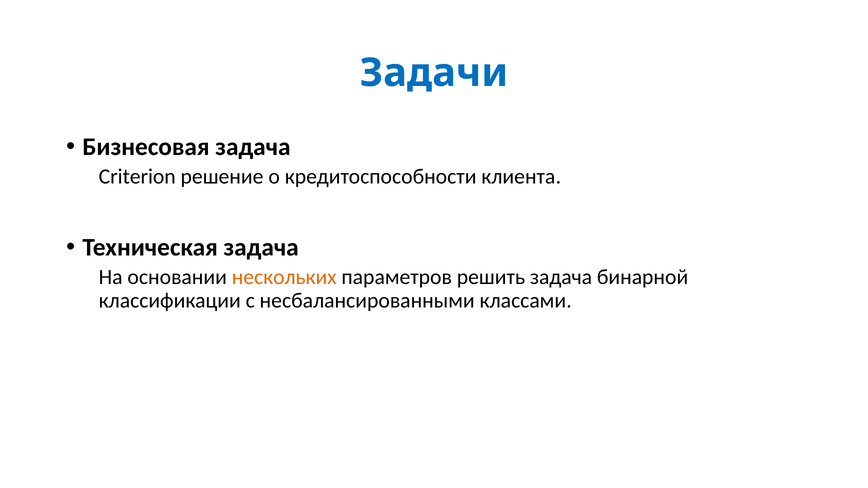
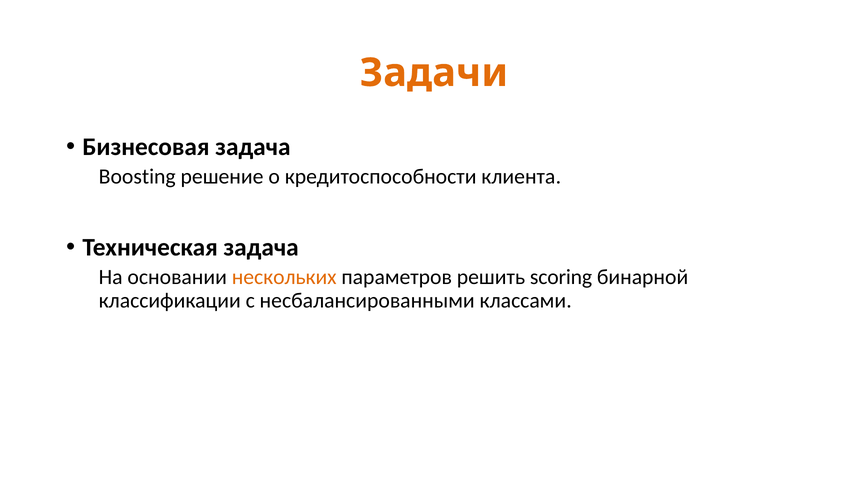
Задачи colour: blue -> orange
Criterion: Criterion -> Boosting
решить задача: задача -> scoring
